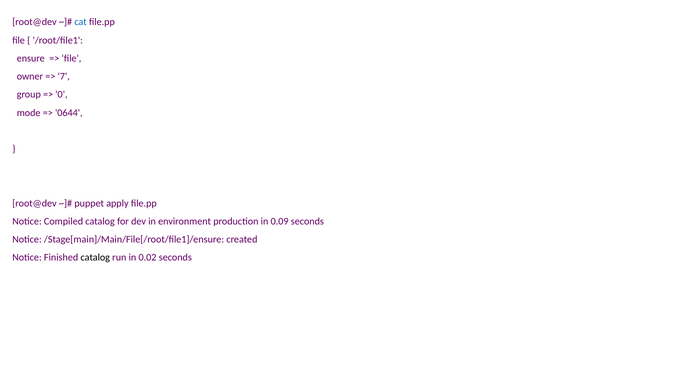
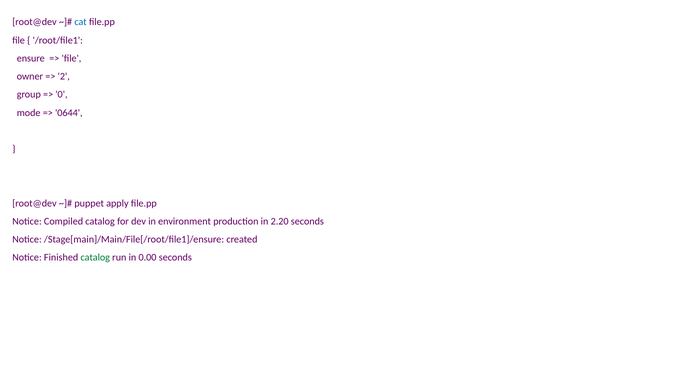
7: 7 -> 2
0.09: 0.09 -> 2.20
catalog at (95, 258) colour: black -> green
0.02: 0.02 -> 0.00
